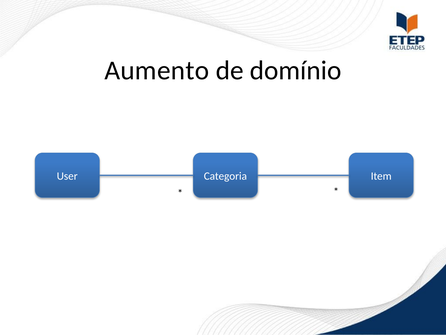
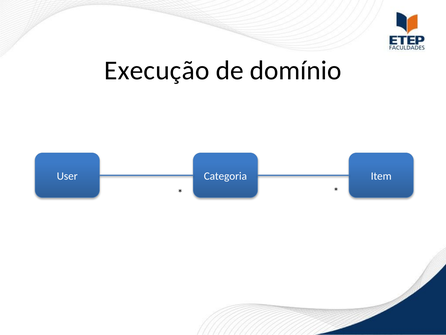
Aumento: Aumento -> Execução
